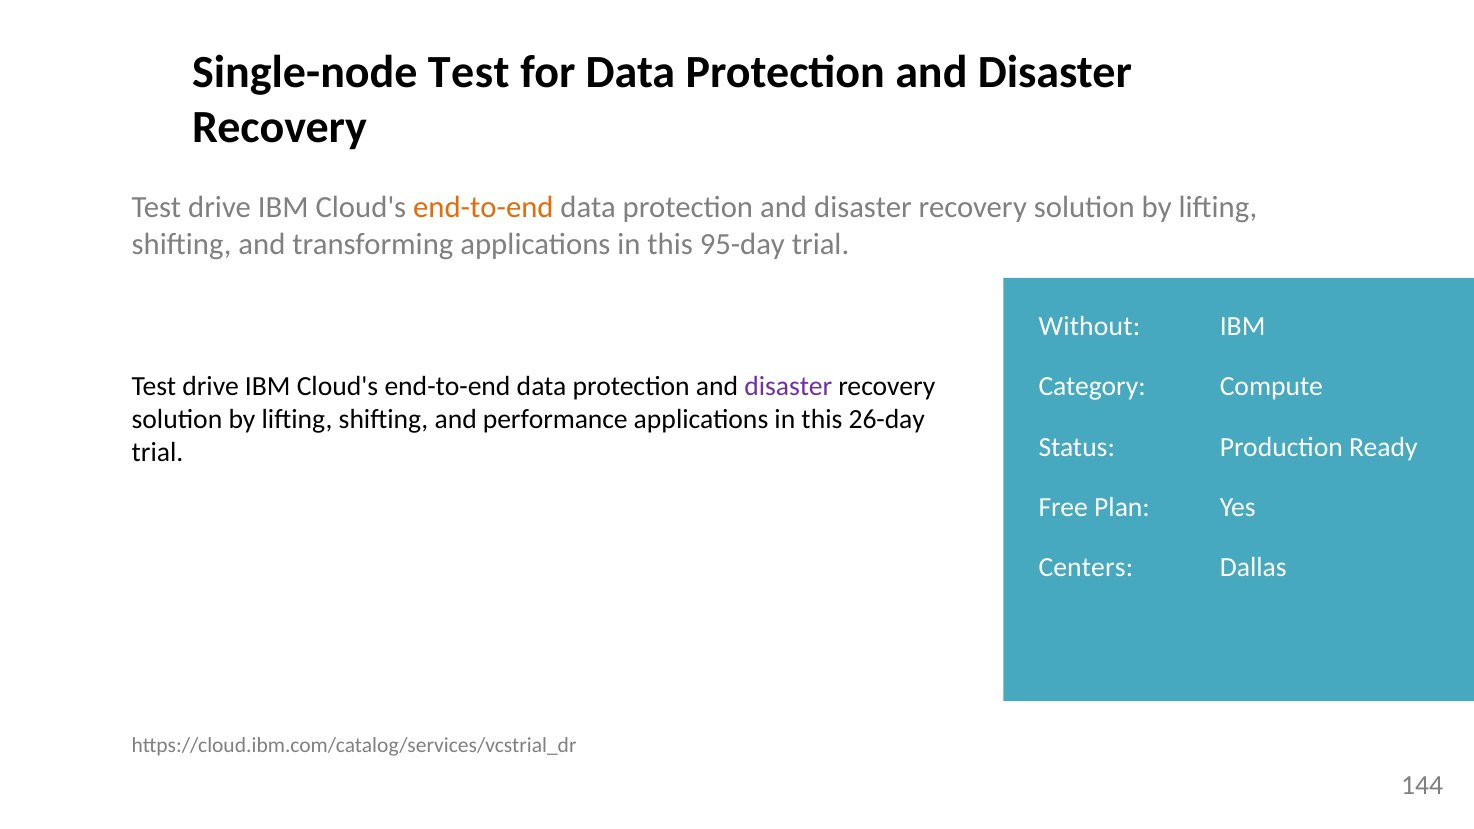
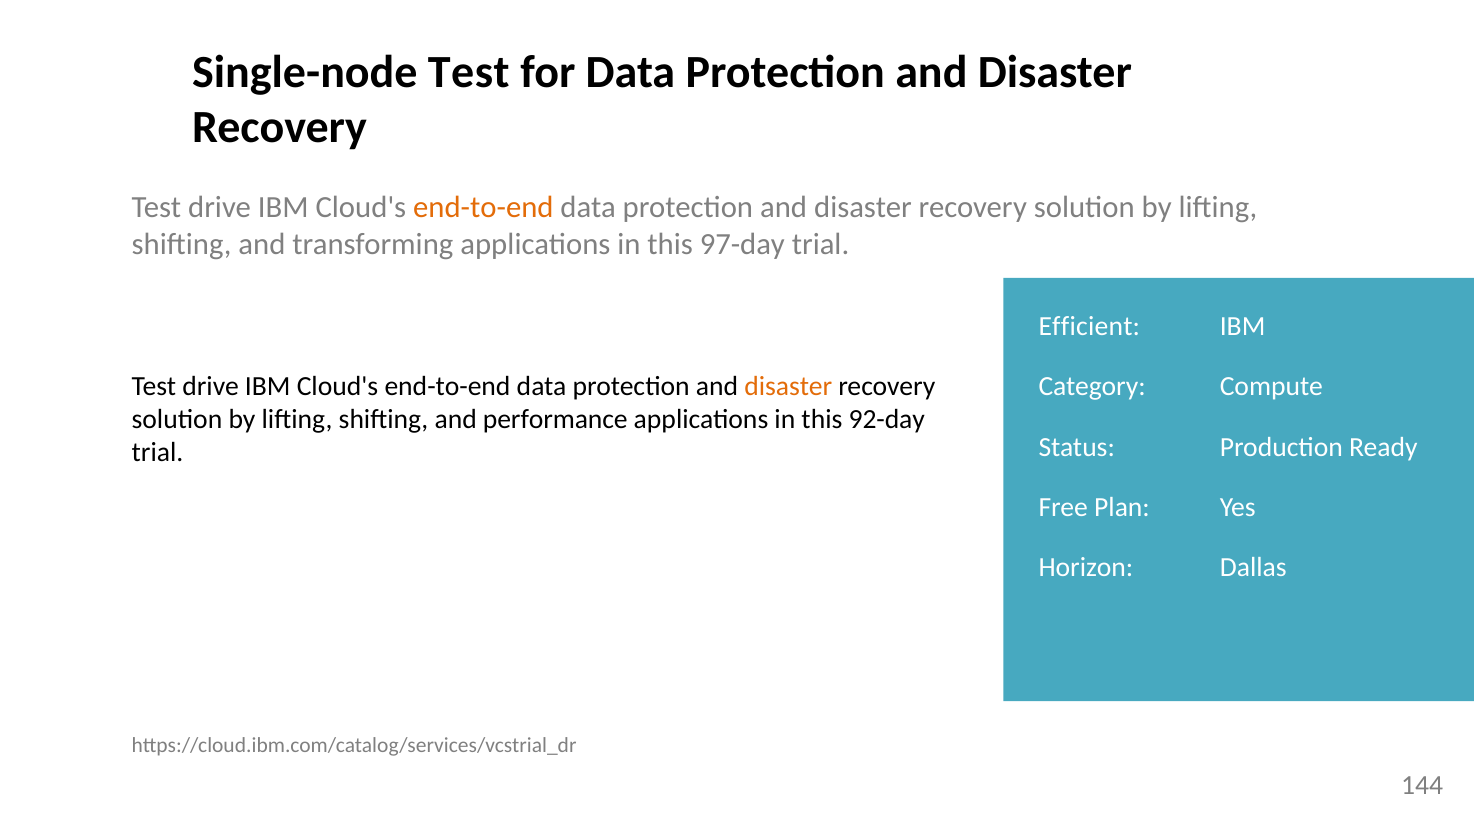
95-day: 95-day -> 97-day
Without: Without -> Efficient
disaster at (788, 387) colour: purple -> orange
26-day: 26-day -> 92-day
Centers: Centers -> Horizon
